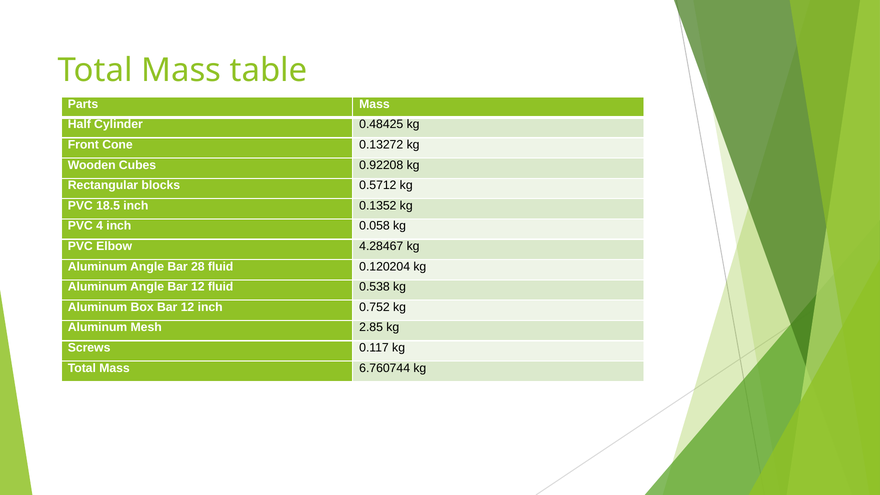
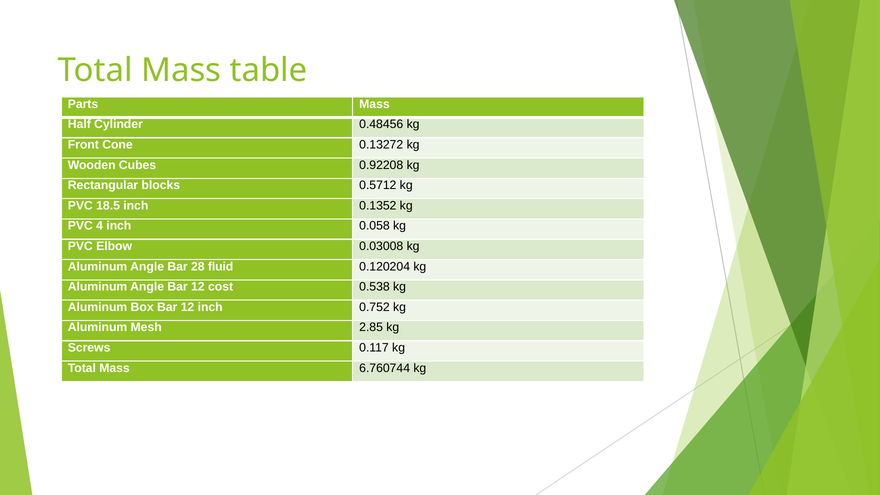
0.48425: 0.48425 -> 0.48456
4.28467: 4.28467 -> 0.03008
12 fluid: fluid -> cost
